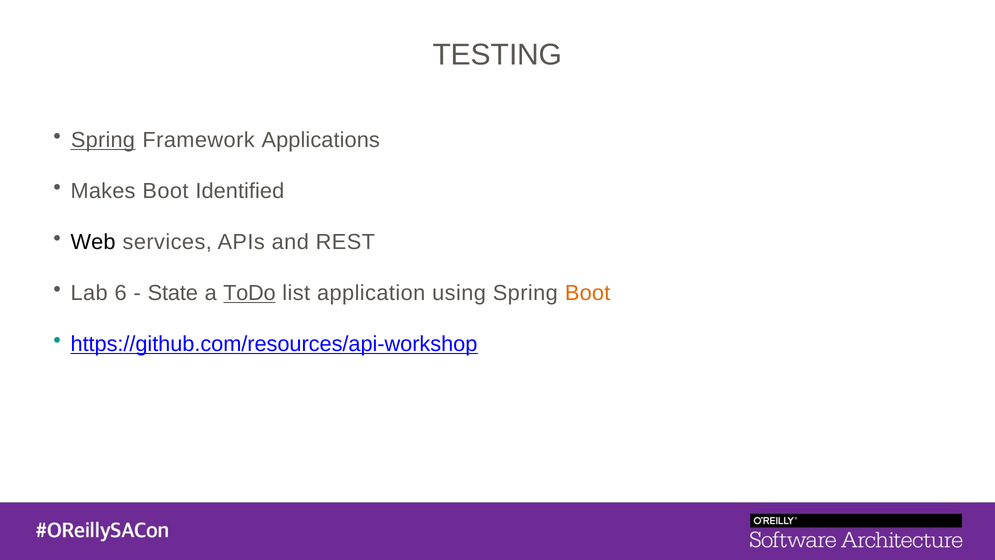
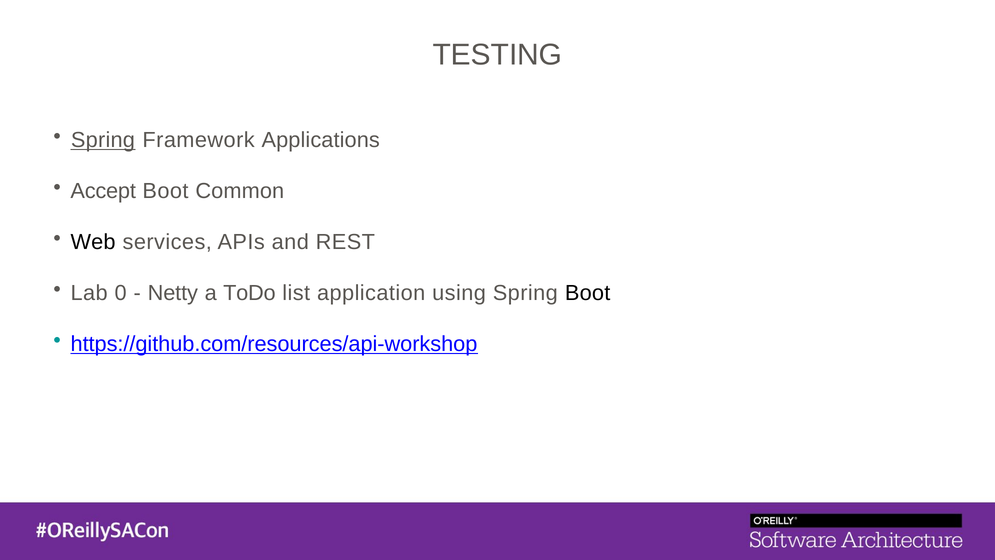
Makes: Makes -> Accept
Identified: Identified -> Common
6: 6 -> 0
State: State -> Netty
ToDo underline: present -> none
Boot at (588, 293) colour: orange -> black
